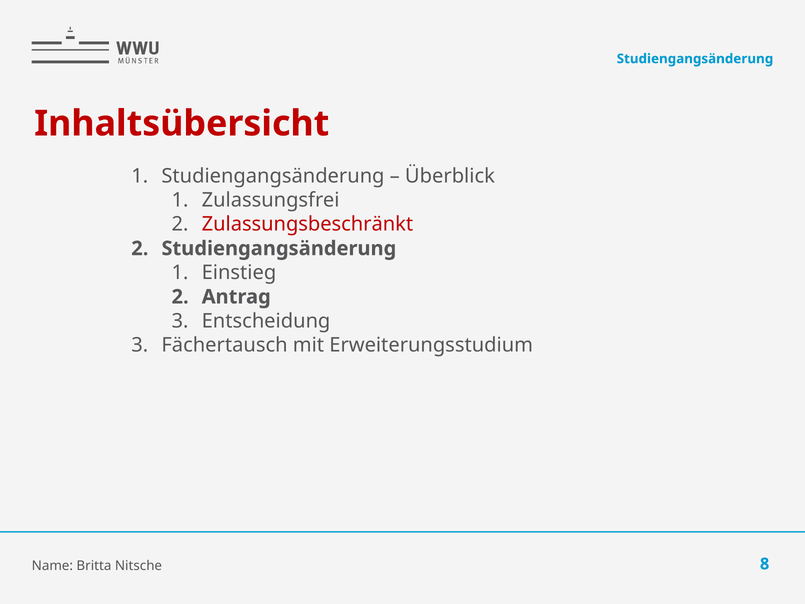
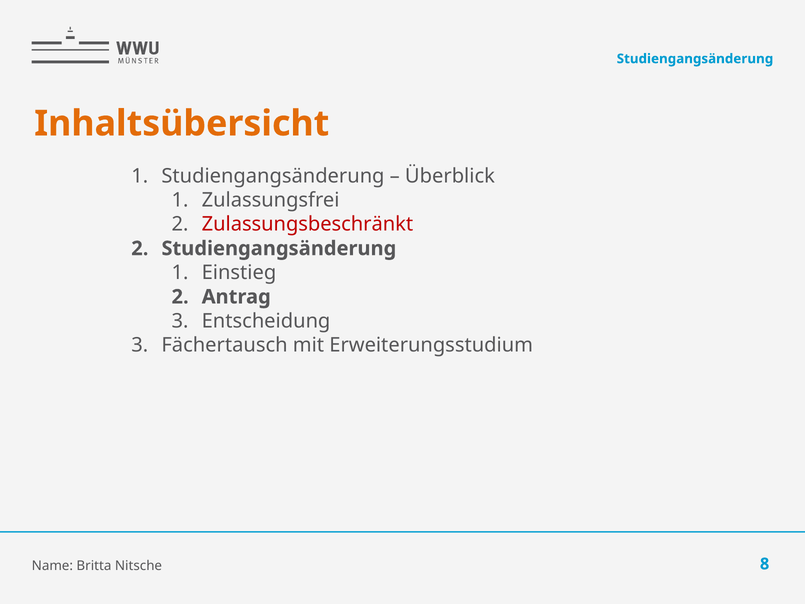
Inhaltsübersicht colour: red -> orange
